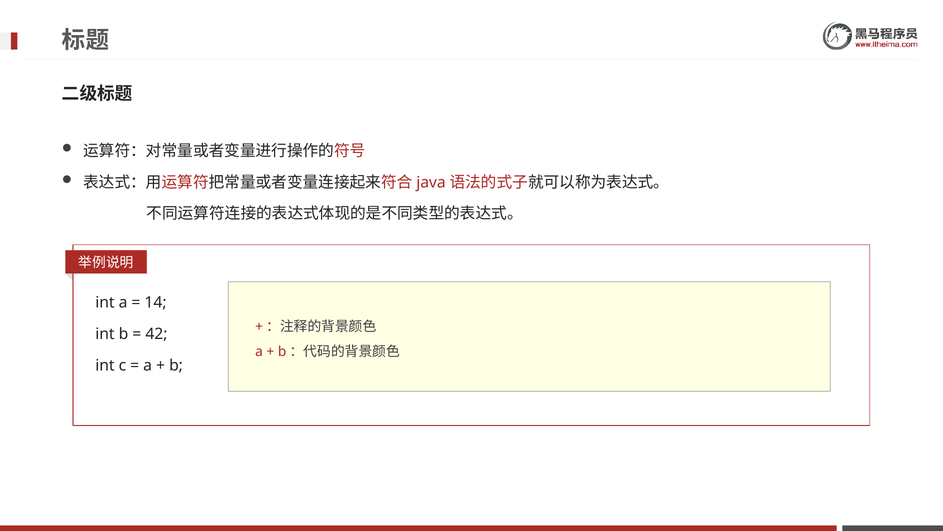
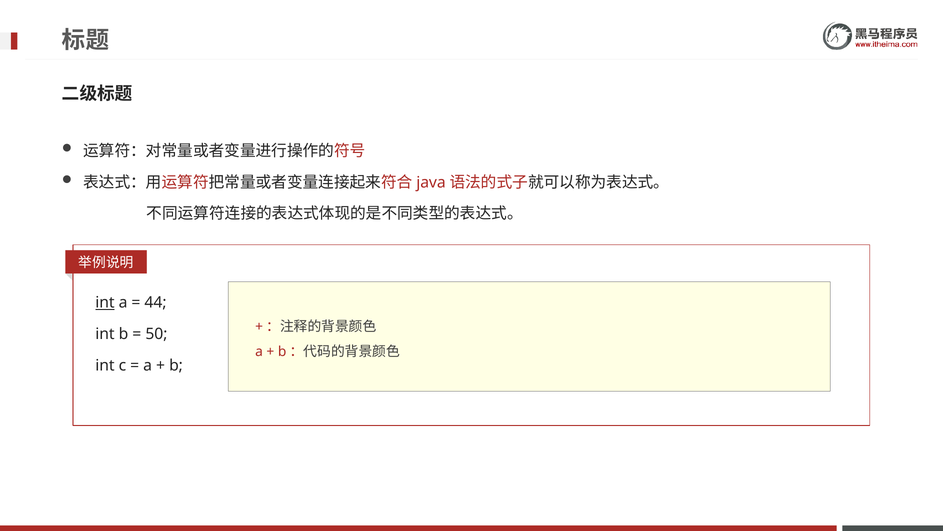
int at (105, 302) underline: none -> present
14: 14 -> 44
42: 42 -> 50
